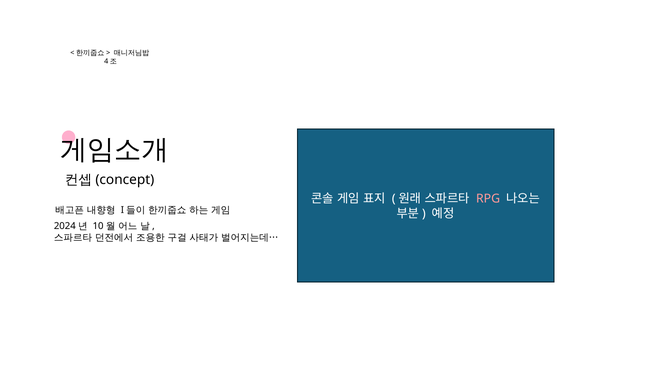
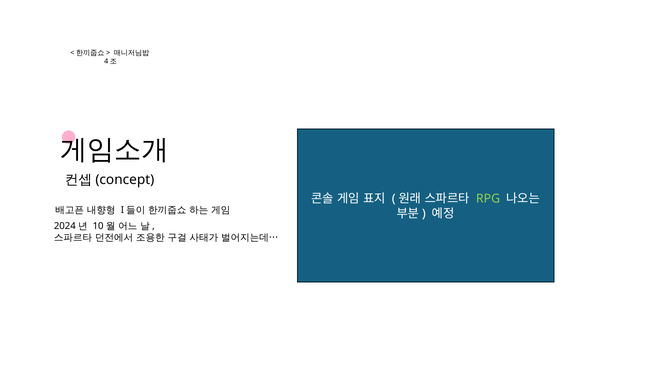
RPG colour: pink -> light green
